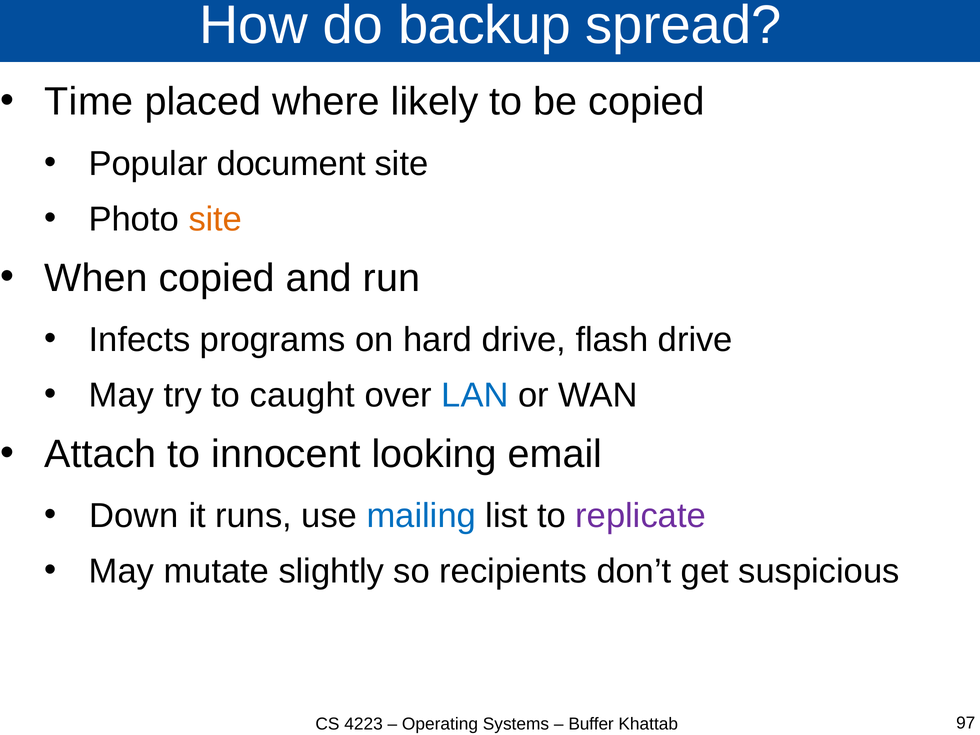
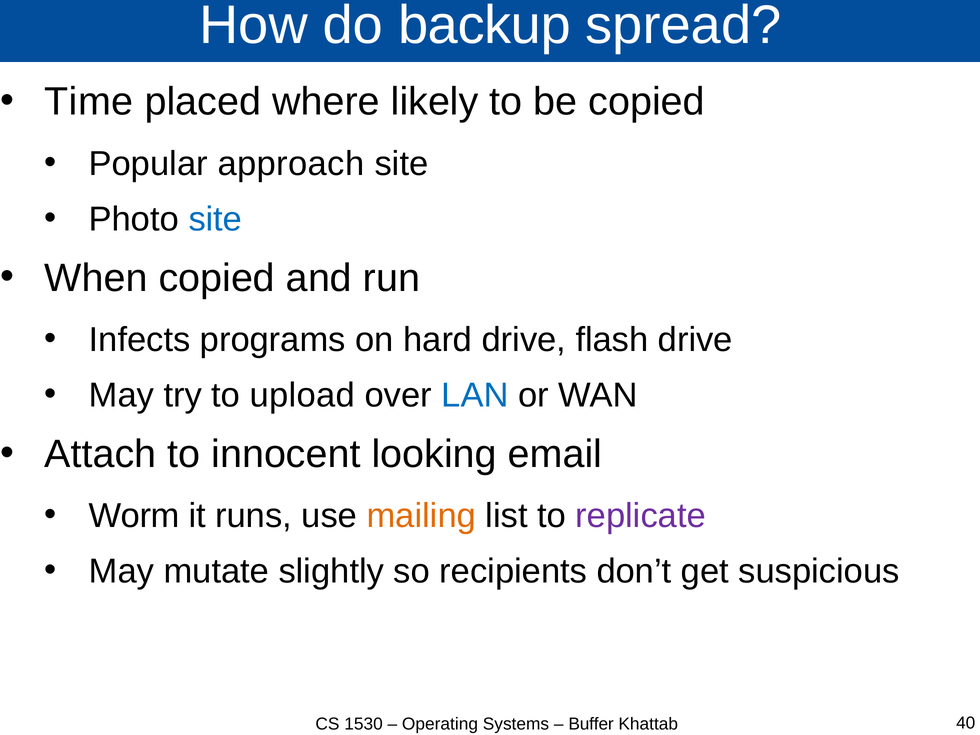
document: document -> approach
site at (215, 219) colour: orange -> blue
caught: caught -> upload
Down: Down -> Worm
mailing colour: blue -> orange
4223: 4223 -> 1530
97: 97 -> 40
